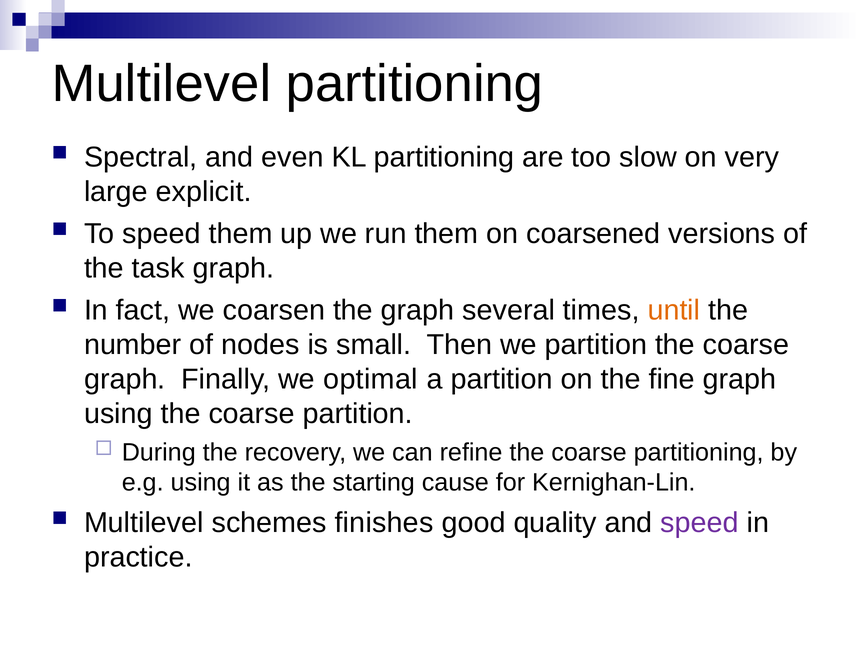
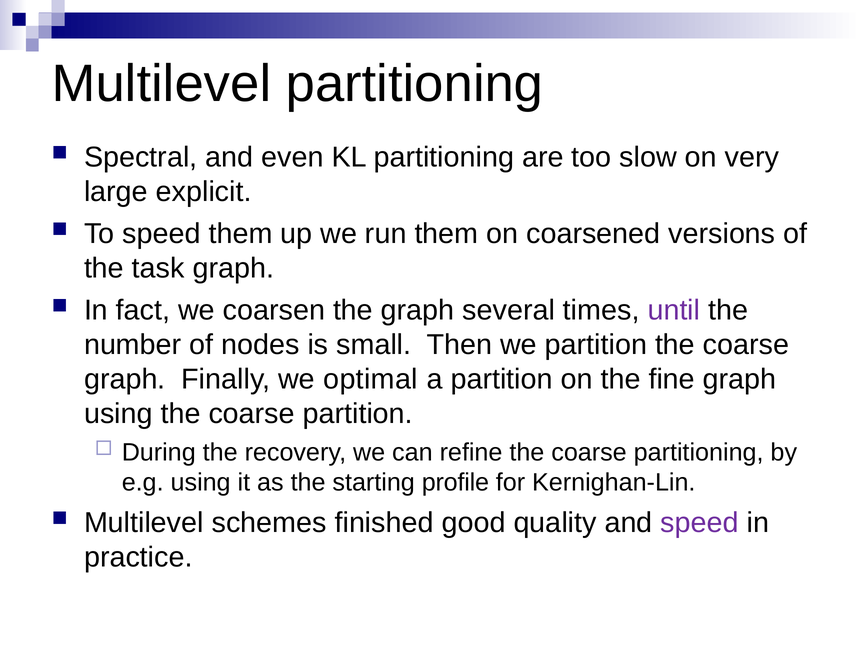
until colour: orange -> purple
cause: cause -> profile
finishes: finishes -> finished
